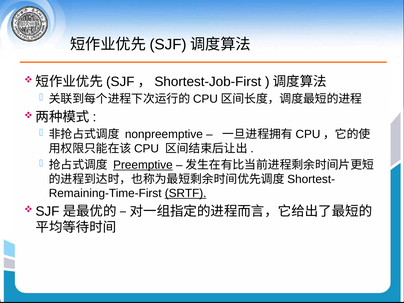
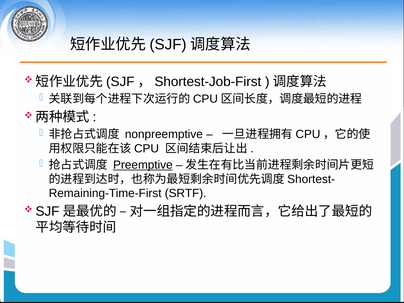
SRTF underline: present -> none
